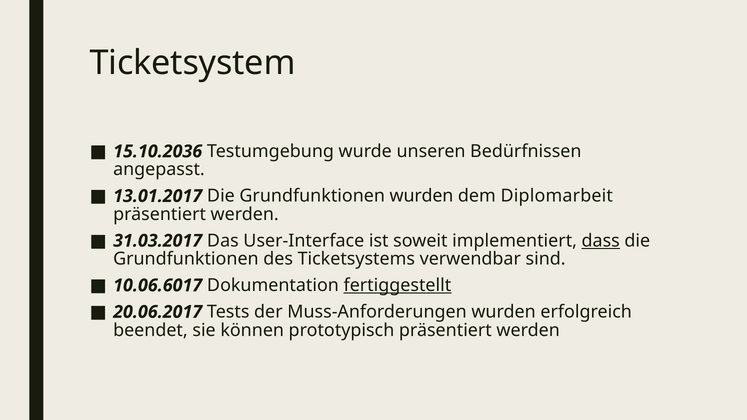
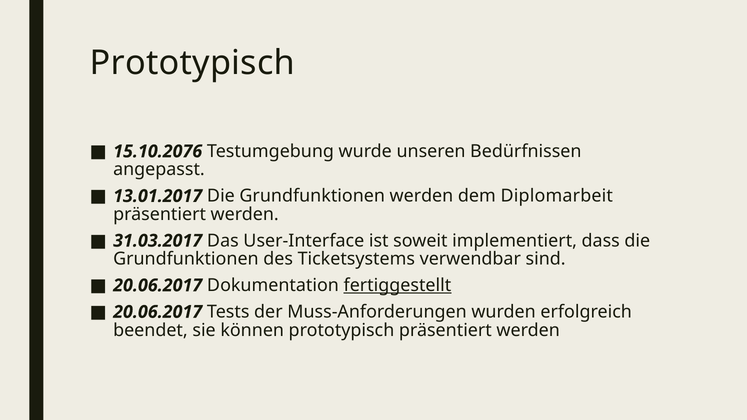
Ticketsystem at (193, 63): Ticketsystem -> Prototypisch
15.10.2036: 15.10.2036 -> 15.10.2076
Grundfunktionen wurden: wurden -> werden
dass underline: present -> none
10.06.6017 at (158, 286): 10.06.6017 -> 20.06.2017
